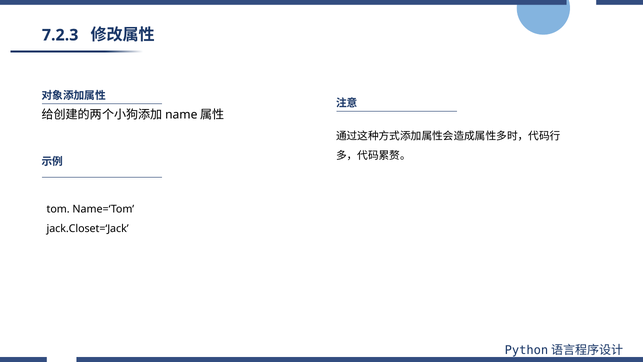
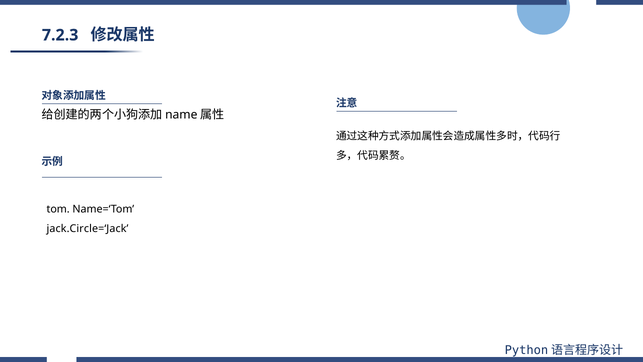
jack.Closet=‘Jack: jack.Closet=‘Jack -> jack.Circle=‘Jack
